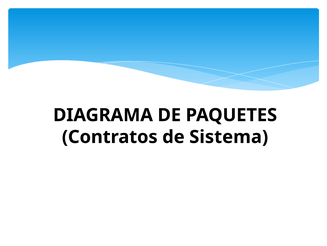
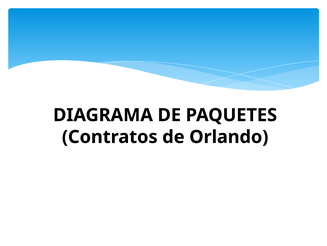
Sistema: Sistema -> Orlando
